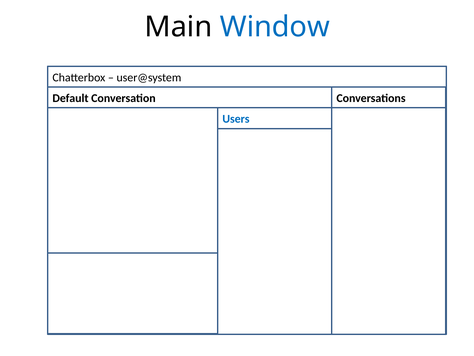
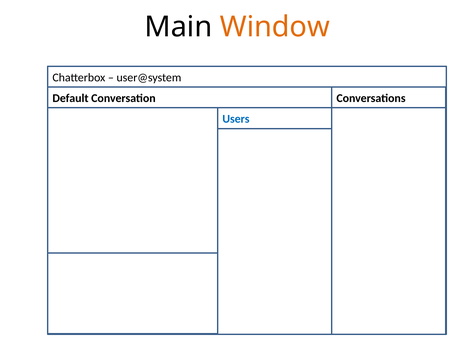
Window colour: blue -> orange
